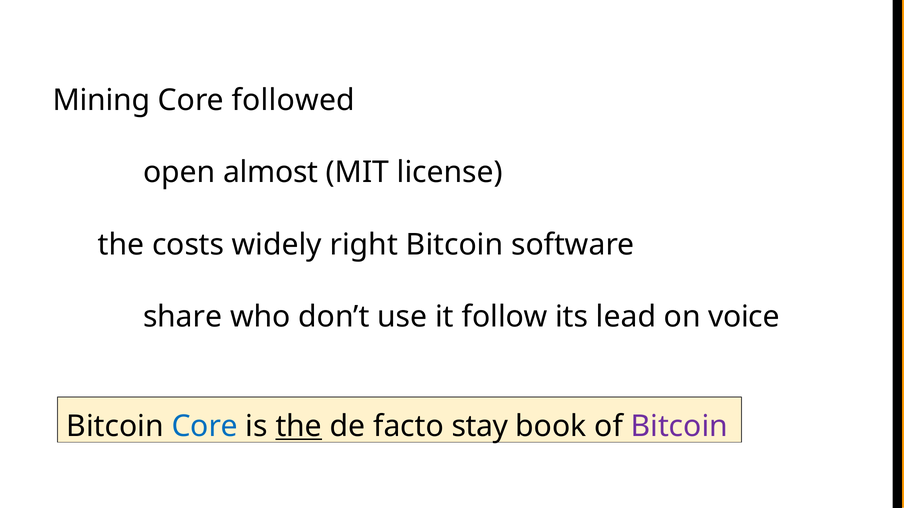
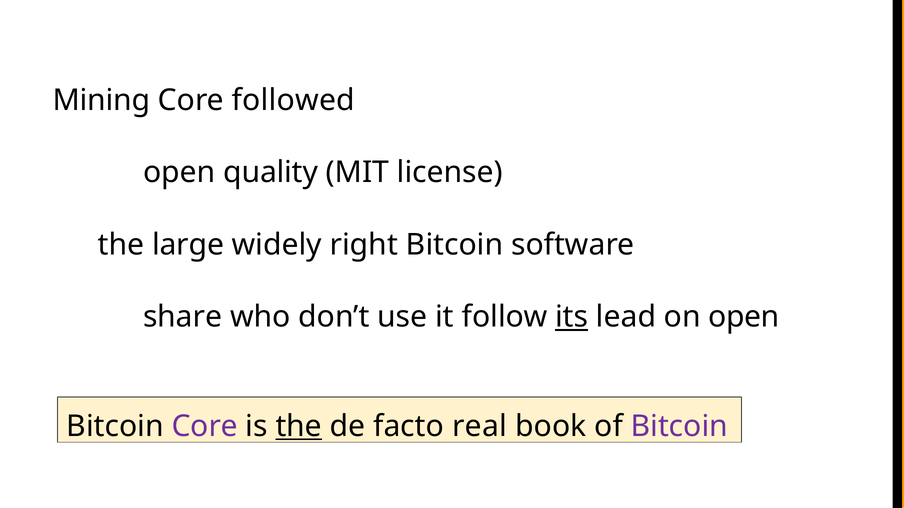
almost: almost -> quality
costs: costs -> large
its underline: none -> present
on voice: voice -> open
Core at (205, 427) colour: blue -> purple
stay: stay -> real
